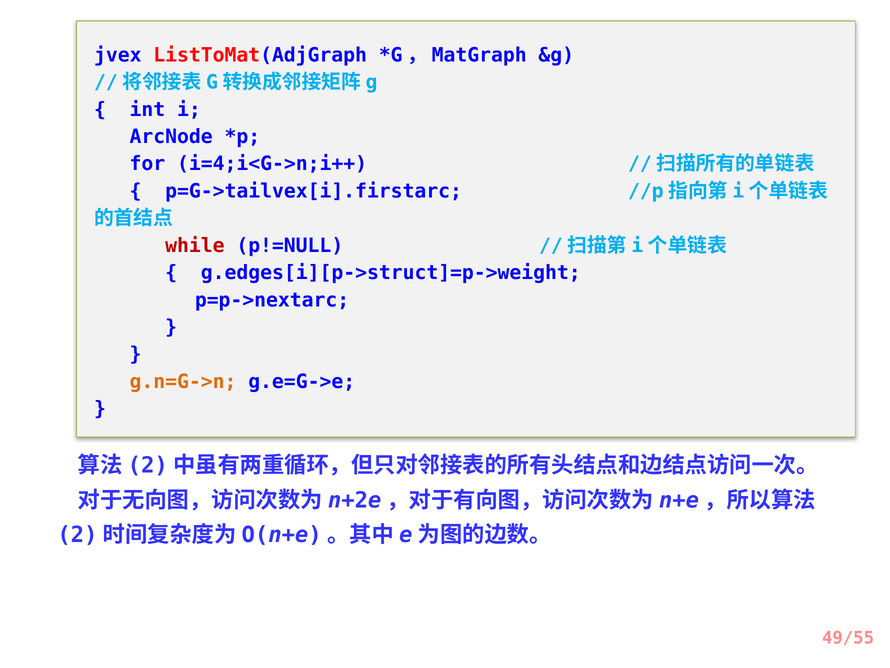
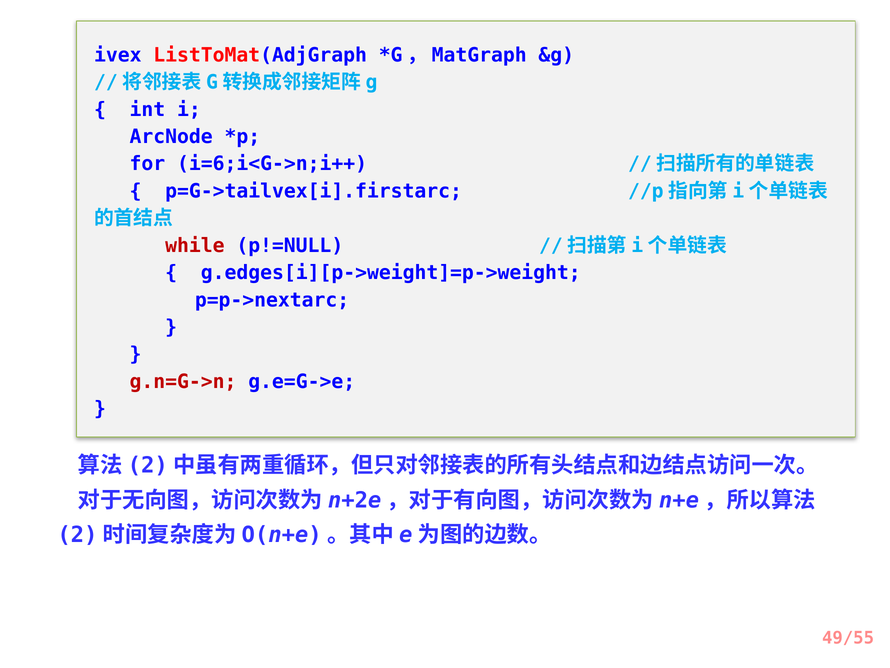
jvex: jvex -> ivex
i=4;i<G->n;i++: i=4;i<G->n;i++ -> i=6;i<G->n;i++
g.edges[i][p->struct]=p->weight: g.edges[i][p->struct]=p->weight -> g.edges[i][p->weight]=p->weight
g.n=G->n colour: orange -> red
